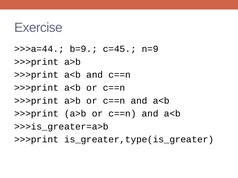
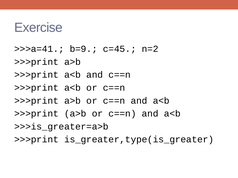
>>>a=44: >>>a=44 -> >>>a=41
n=9: n=9 -> n=2
